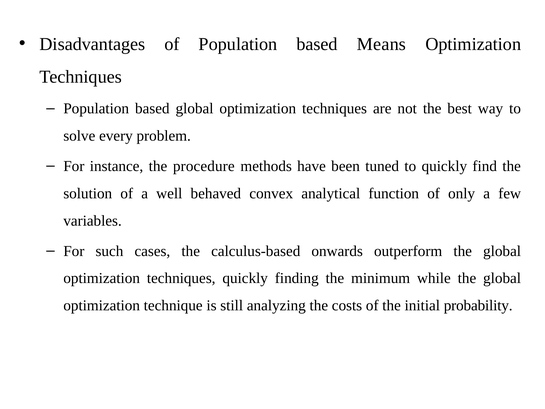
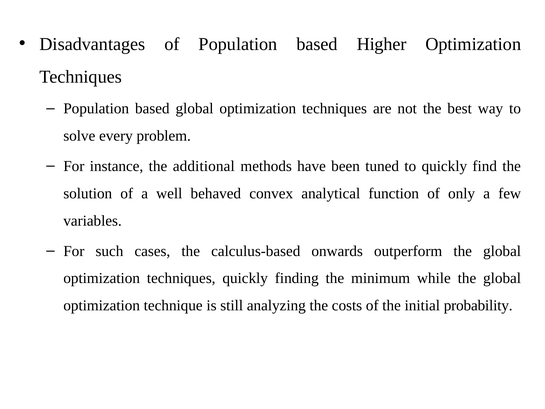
Means: Means -> Higher
procedure: procedure -> additional
